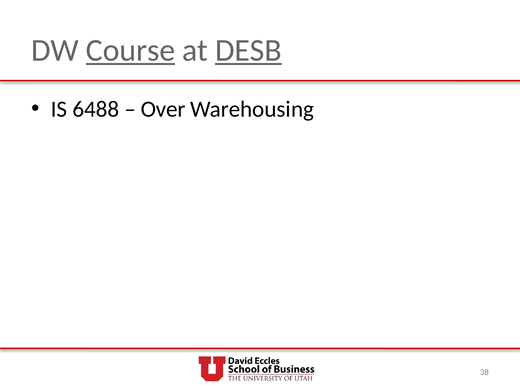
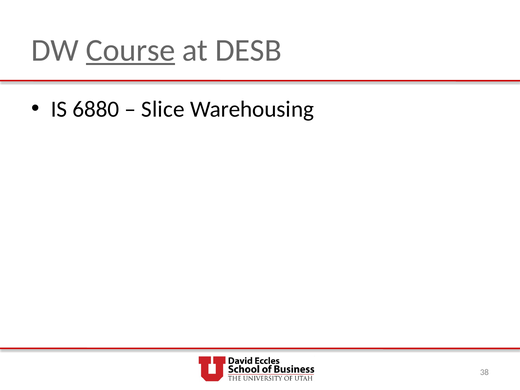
DESB underline: present -> none
6488: 6488 -> 6880
Over: Over -> Slice
